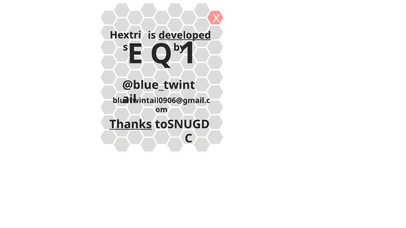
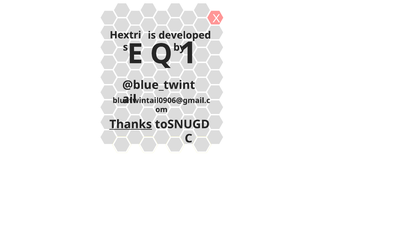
developed underline: present -> none
